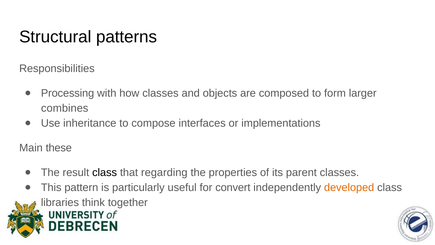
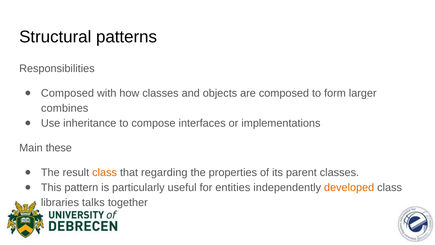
Processing at (68, 93): Processing -> Composed
class at (105, 172) colour: black -> orange
convert: convert -> entities
think: think -> talks
